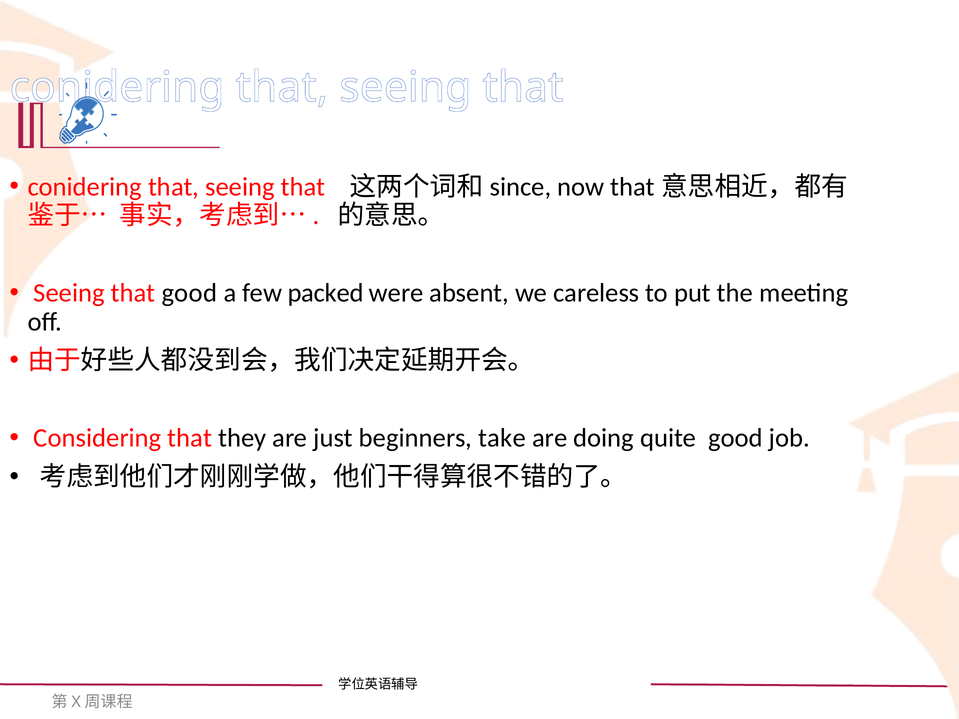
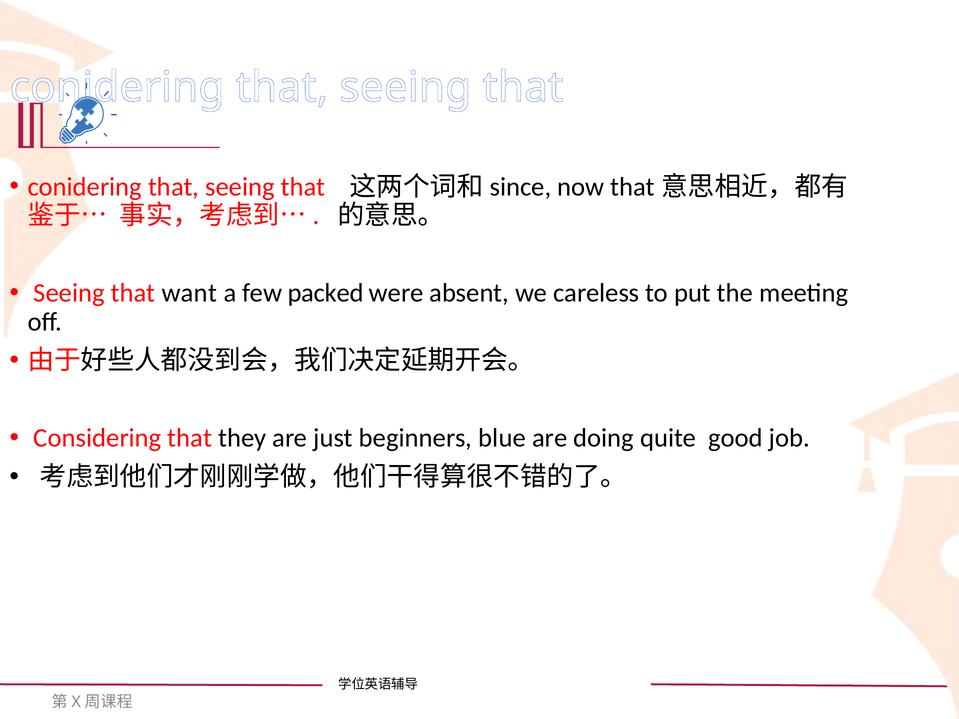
that good: good -> want
take: take -> blue
